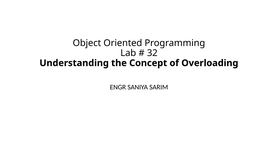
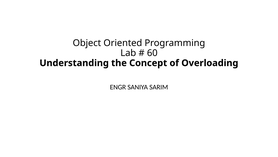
32: 32 -> 60
